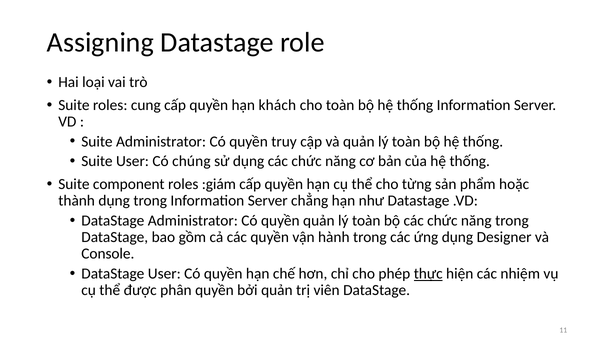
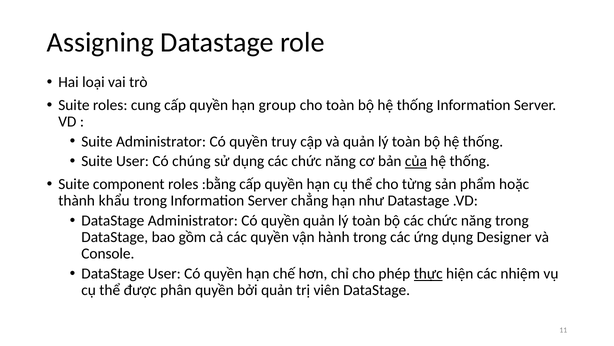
khách: khách -> group
của underline: none -> present
:giám: :giám -> :bằng
thành dụng: dụng -> khẩu
